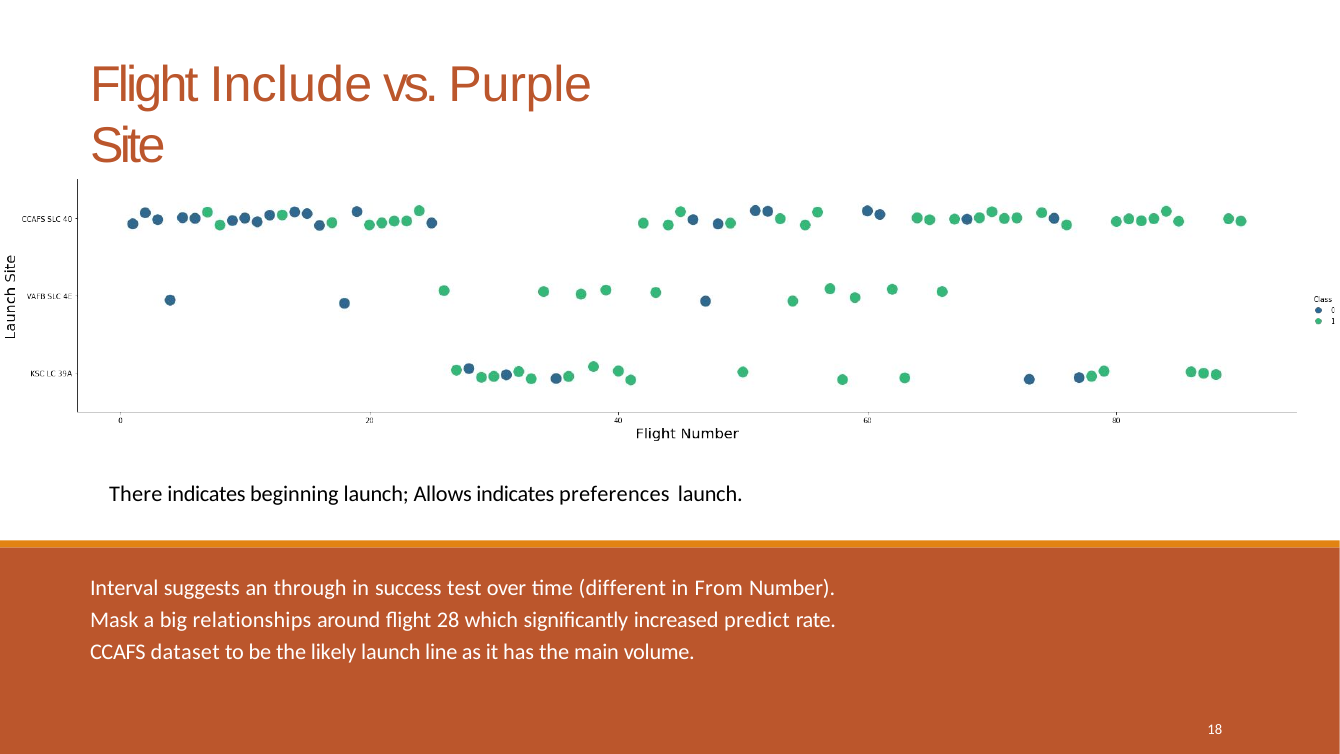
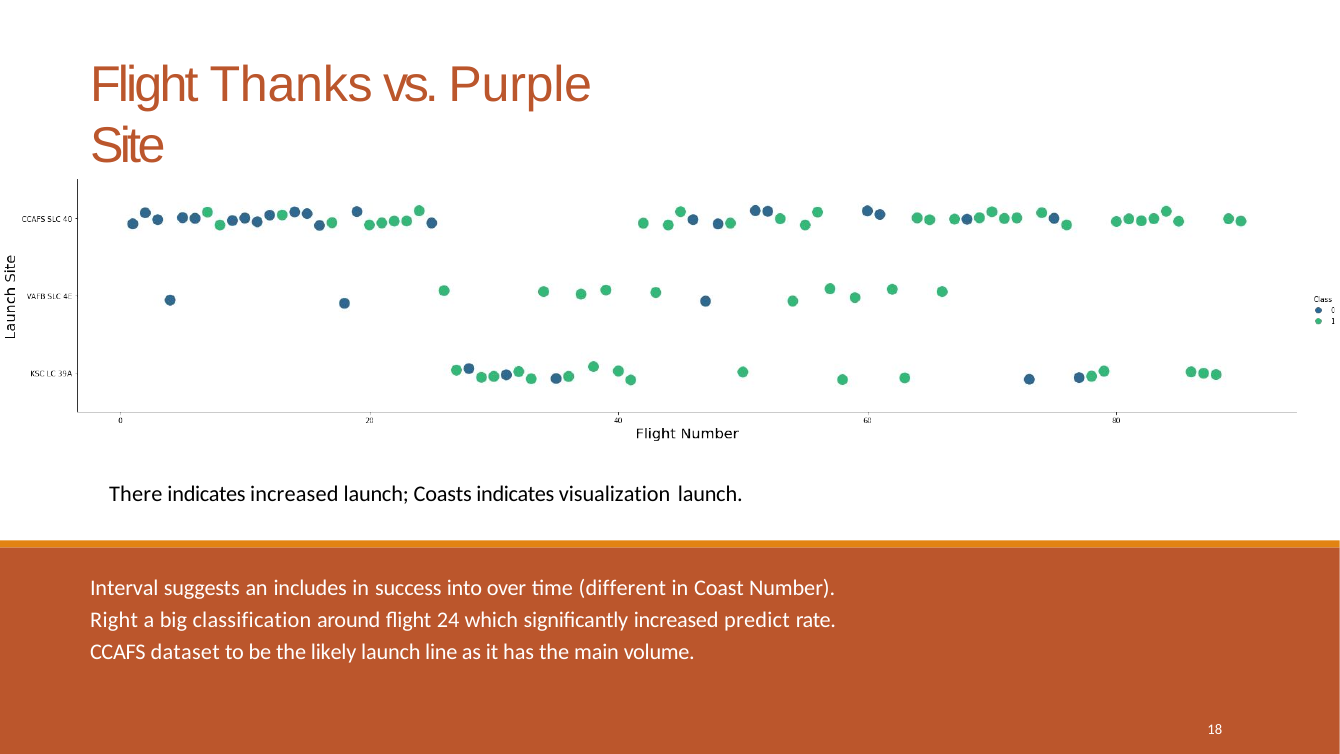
Include: Include -> Thanks
indicates beginning: beginning -> increased
Allows: Allows -> Coasts
preferences: preferences -> visualization
through: through -> includes
test: test -> into
From: From -> Coast
Mask: Mask -> Right
relationships: relationships -> classification
28: 28 -> 24
